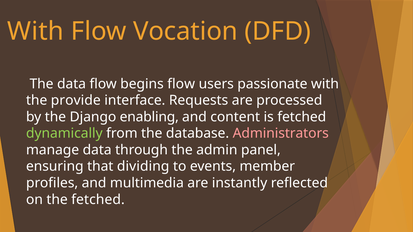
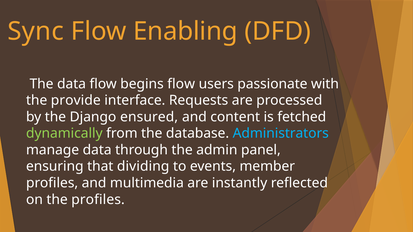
With at (36, 31): With -> Sync
Vocation: Vocation -> Enabling
enabling: enabling -> ensured
Administrators colour: pink -> light blue
the fetched: fetched -> profiles
